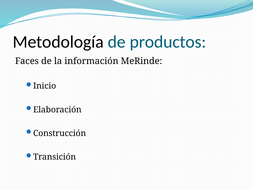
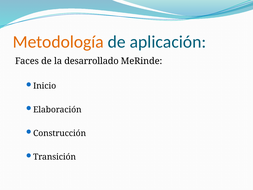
Metodología colour: black -> orange
productos: productos -> aplicación
información: información -> desarrollado
